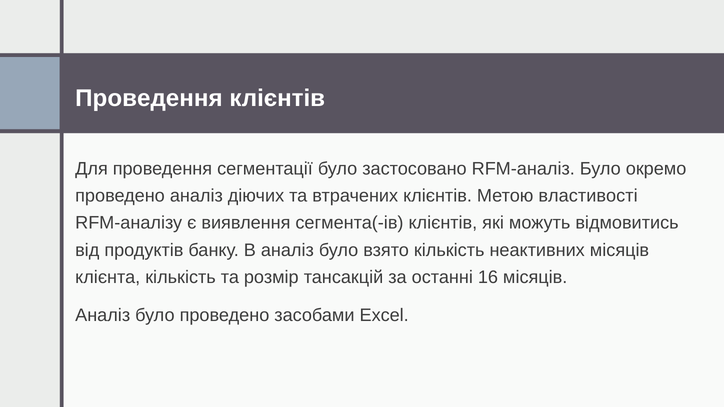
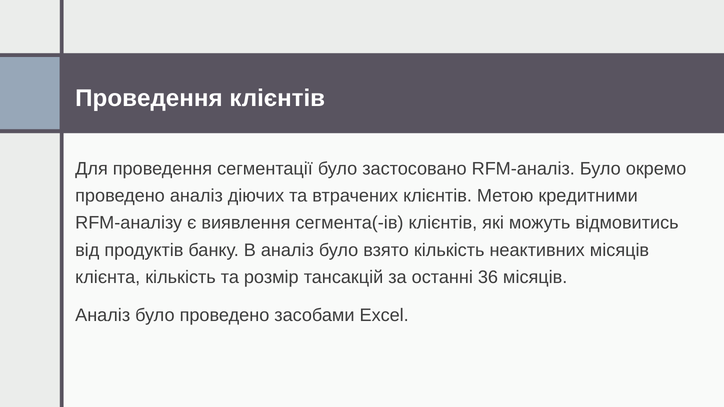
властивості: властивості -> кредитними
16: 16 -> 36
